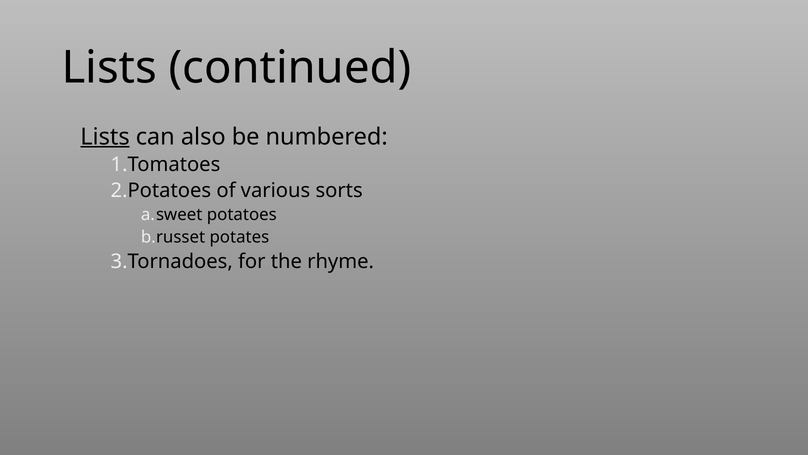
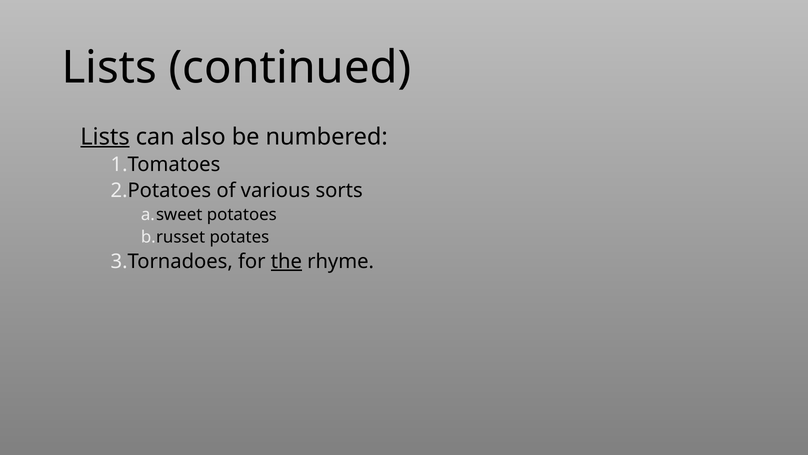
the underline: none -> present
